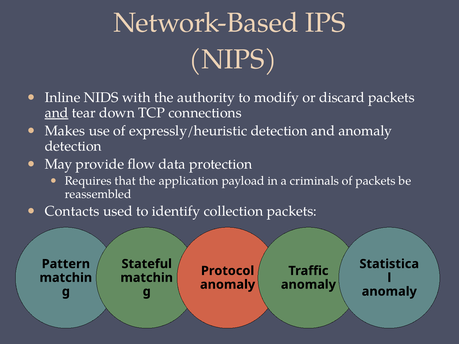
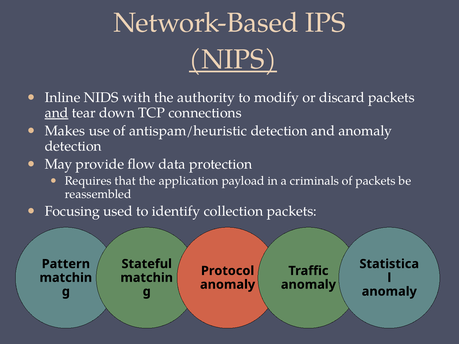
NIPS underline: none -> present
expressly/heuristic: expressly/heuristic -> antispam/heuristic
Contacts: Contacts -> Focusing
